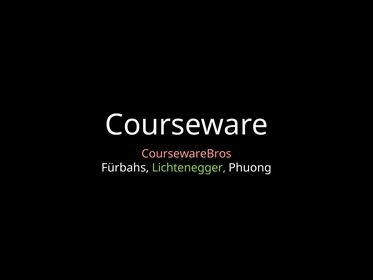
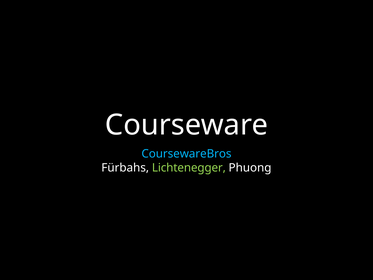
CoursewareBros colour: pink -> light blue
